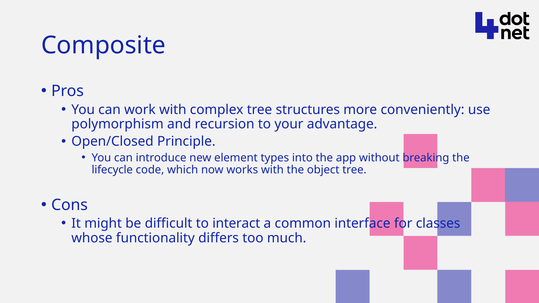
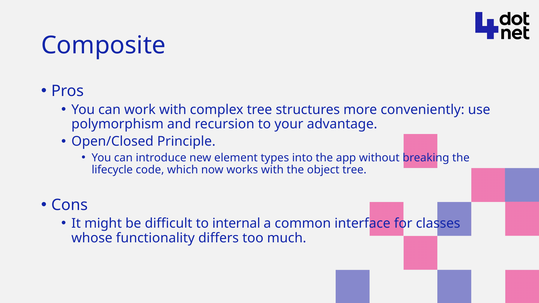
interact: interact -> internal
